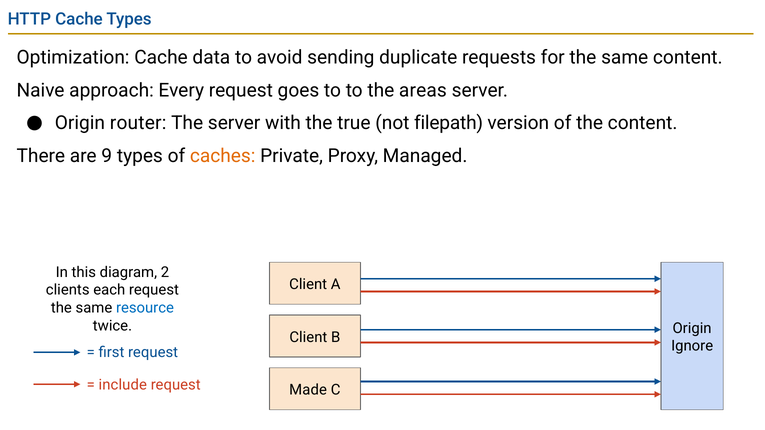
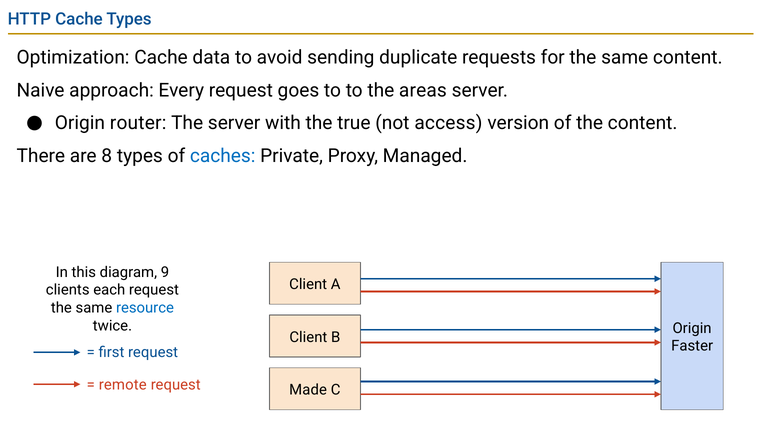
filepath: filepath -> access
9: 9 -> 8
caches colour: orange -> blue
2: 2 -> 9
Ignore: Ignore -> Faster
include: include -> remote
